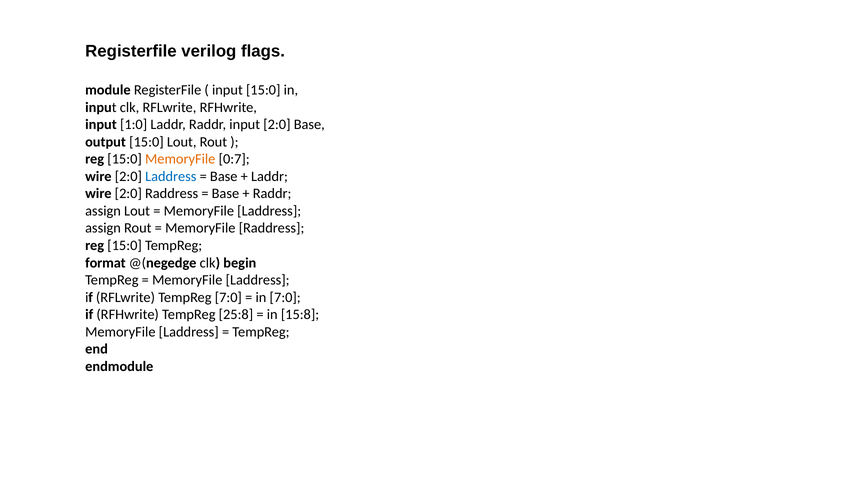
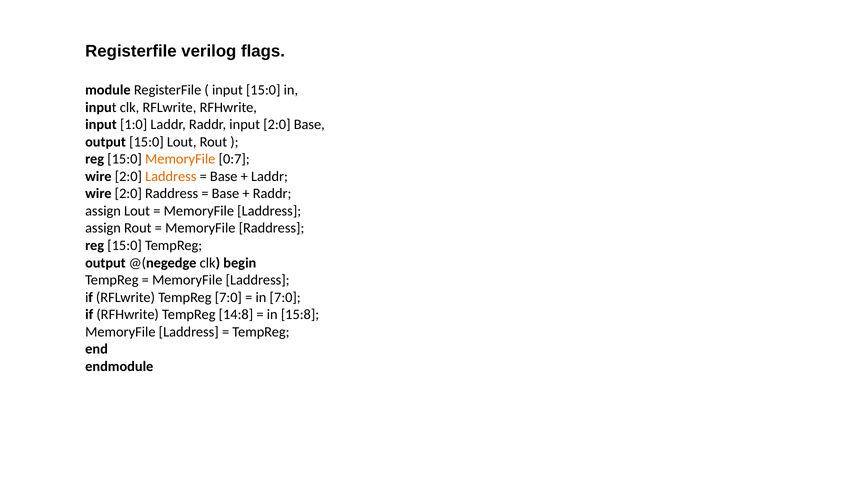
Laddress at (171, 176) colour: blue -> orange
format at (105, 263): format -> output
25:8: 25:8 -> 14:8
